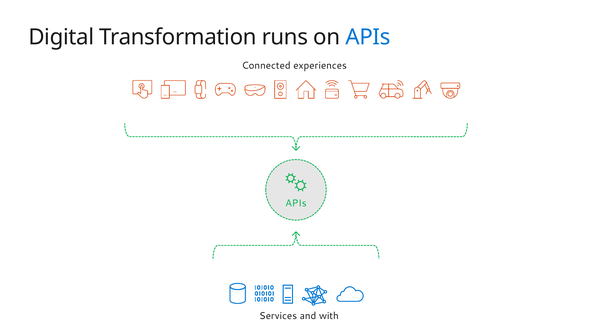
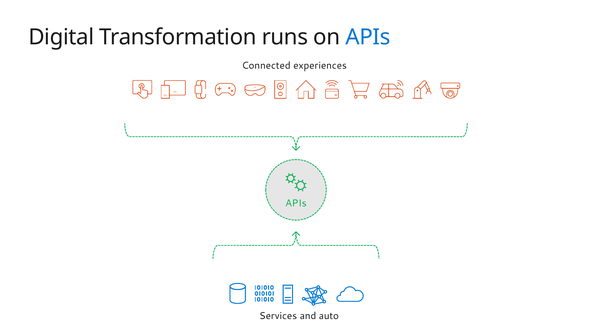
with: with -> auto
